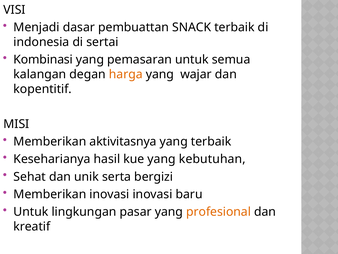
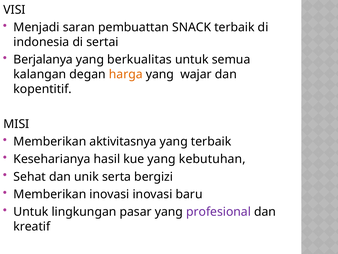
dasar: dasar -> saran
Kombinasi: Kombinasi -> Berjalanya
pemasaran: pemasaran -> berkualitas
profesional colour: orange -> purple
